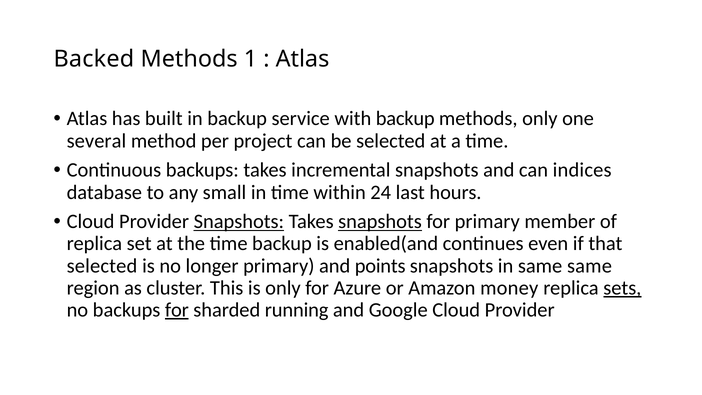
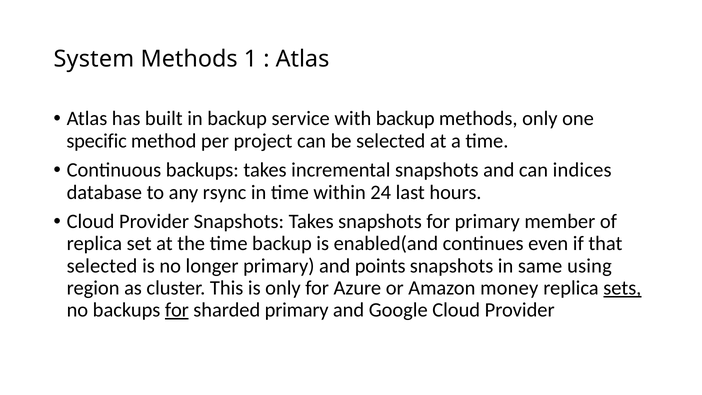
Backed: Backed -> System
several: several -> specific
small: small -> rsync
Snapshots at (239, 222) underline: present -> none
snapshots at (380, 222) underline: present -> none
same same: same -> using
sharded running: running -> primary
